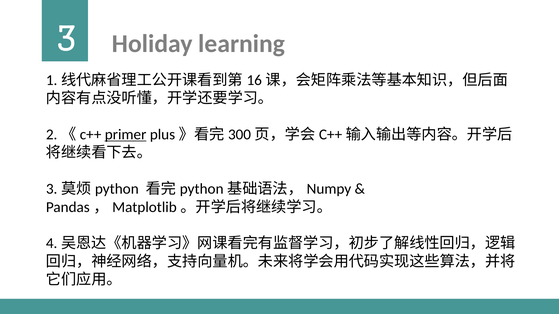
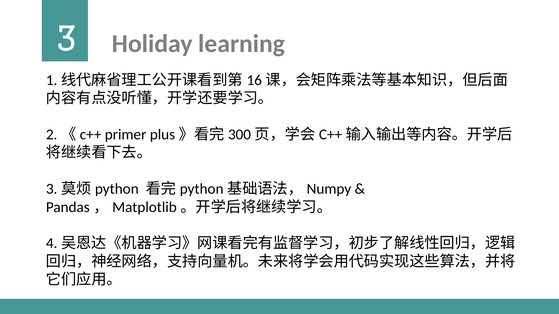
primer underline: present -> none
